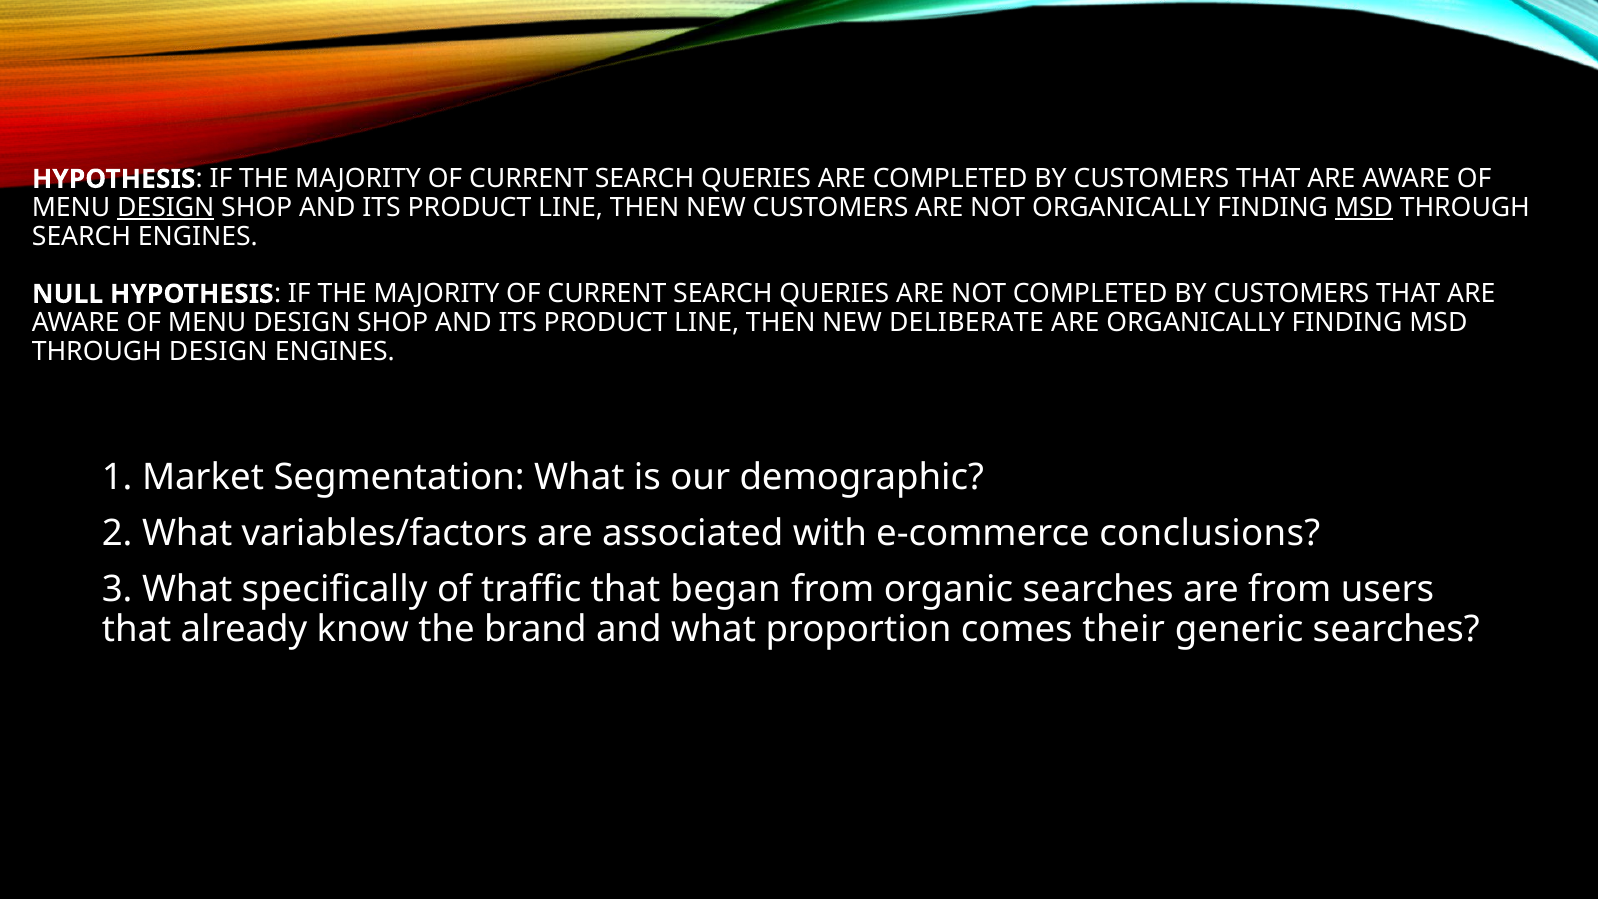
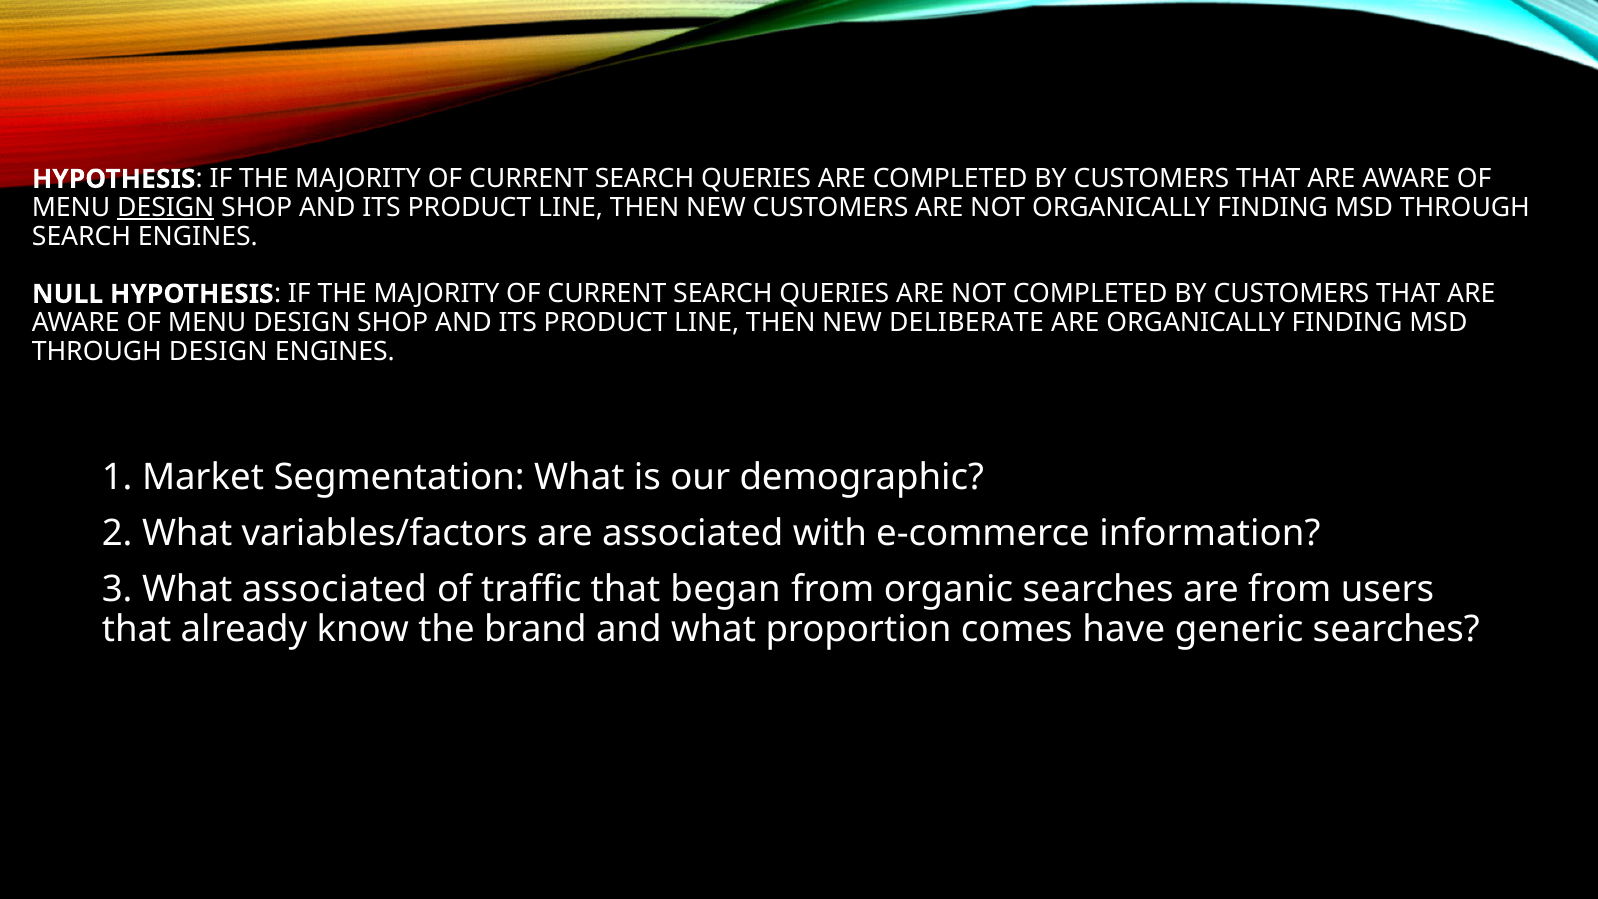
MSD at (1364, 208) underline: present -> none
conclusions: conclusions -> information
What specifically: specifically -> associated
their: their -> have
